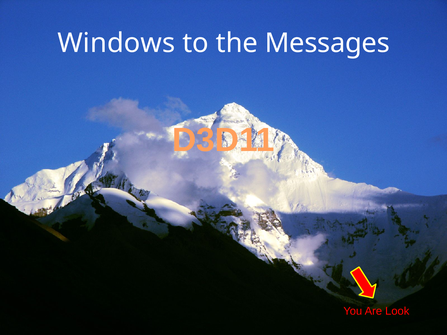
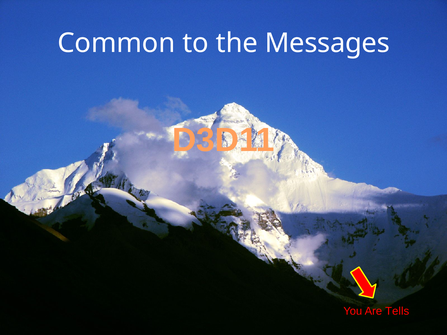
Windows: Windows -> Common
Look: Look -> Tells
